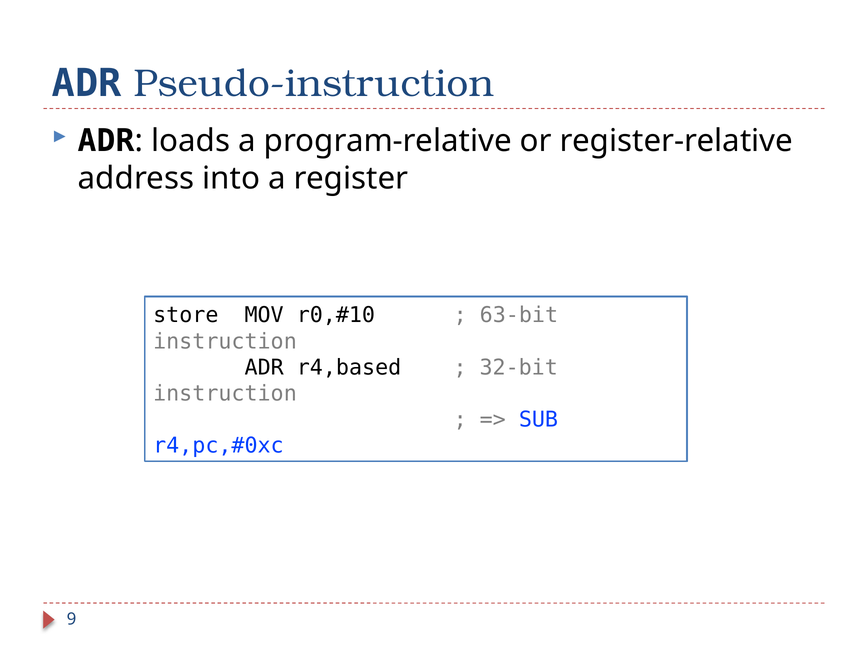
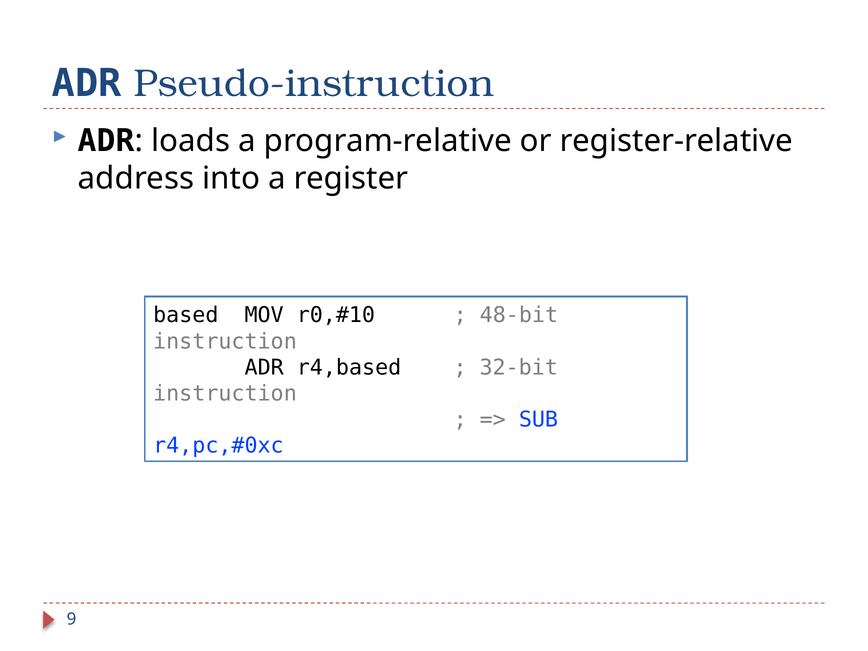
store: store -> based
63-bit: 63-bit -> 48-bit
